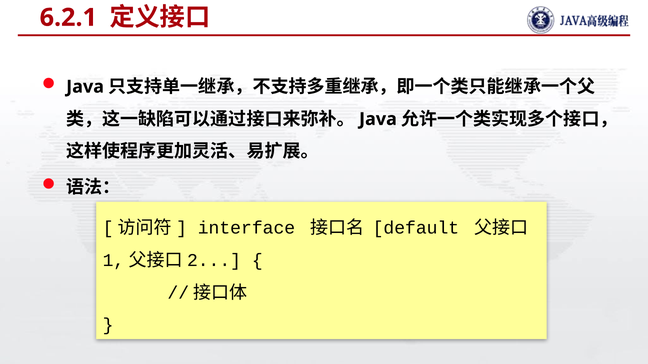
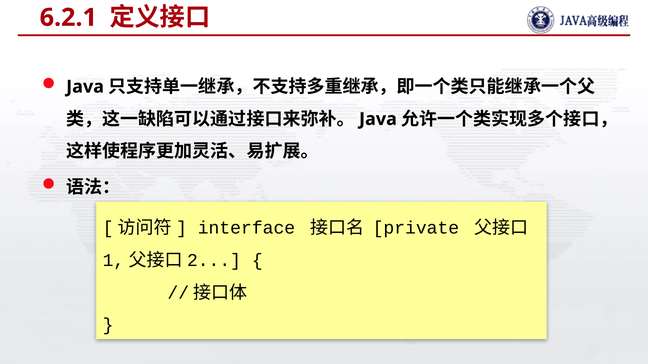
default: default -> private
